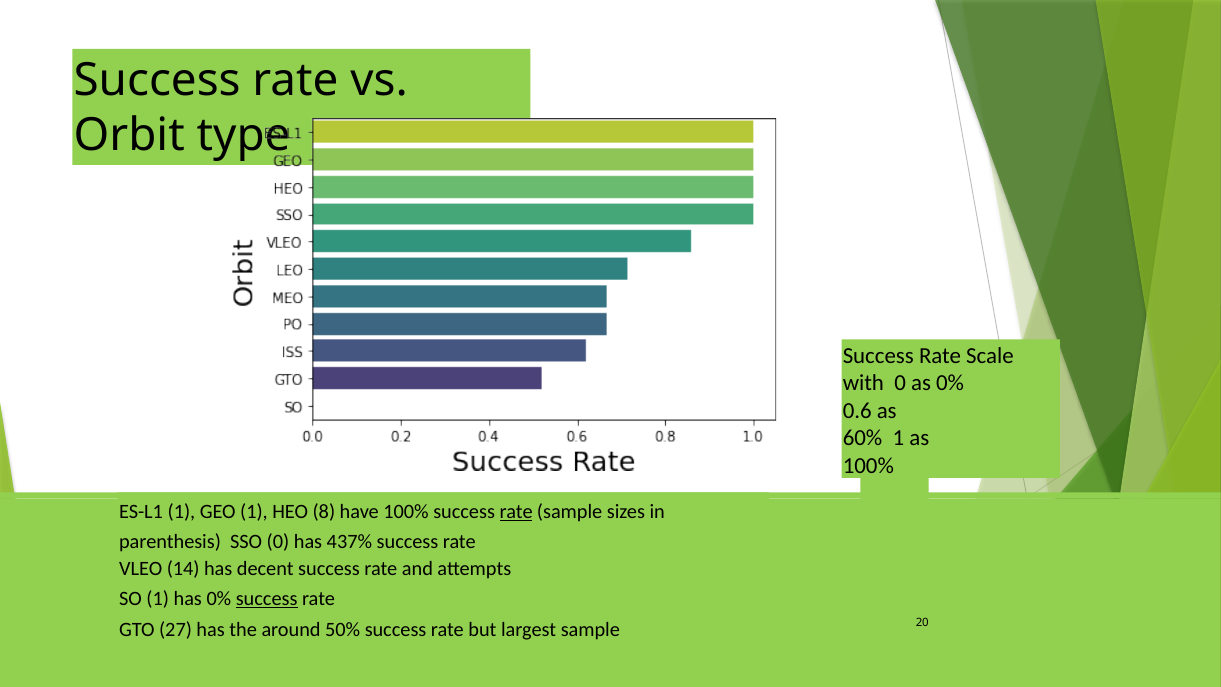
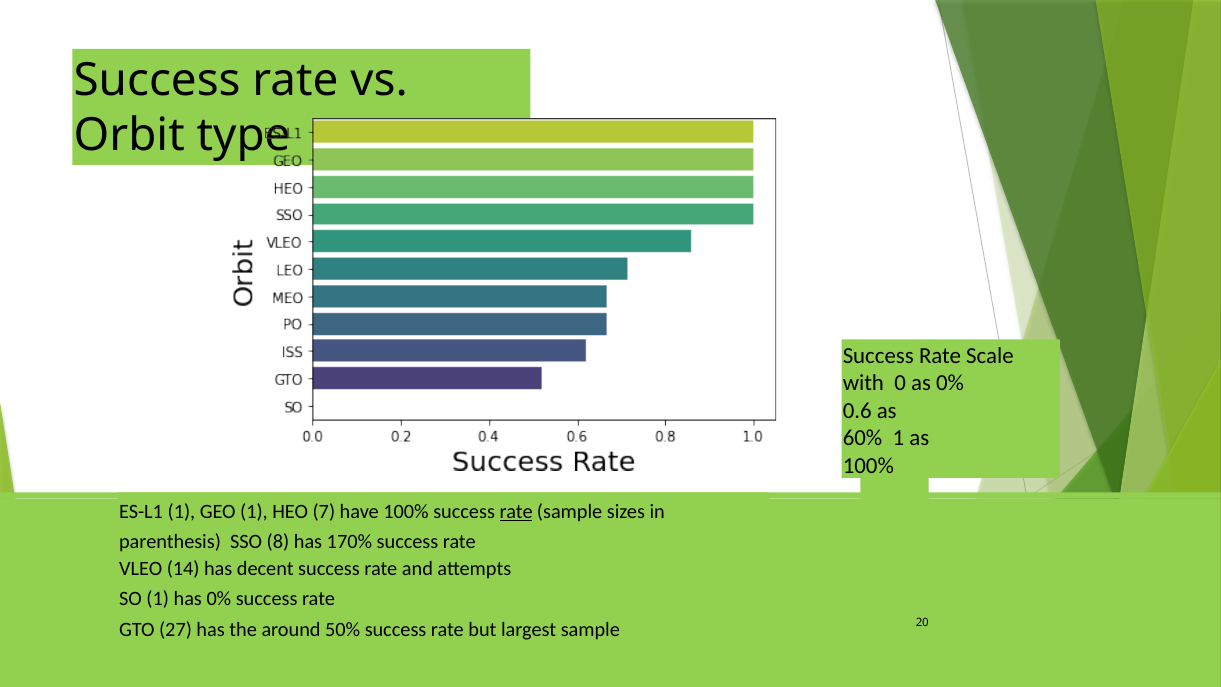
8: 8 -> 7
SSO 0: 0 -> 8
437%: 437% -> 170%
success at (267, 598) underline: present -> none
